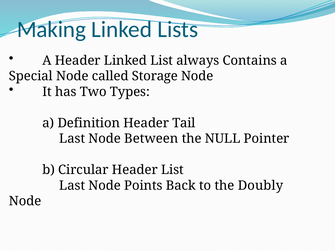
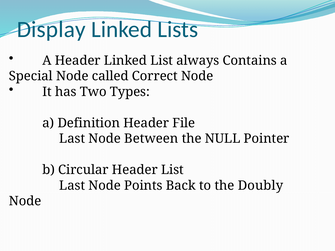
Making: Making -> Display
Storage: Storage -> Correct
Tail: Tail -> File
